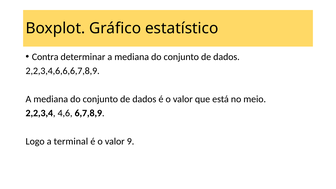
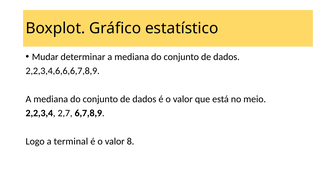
Contra: Contra -> Mudar
4,6: 4,6 -> 2,7
9: 9 -> 8
